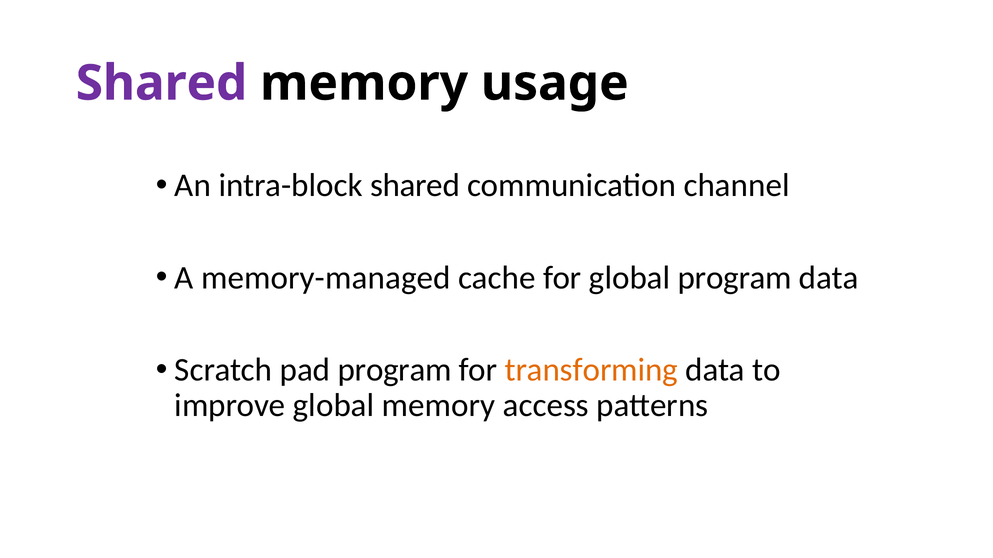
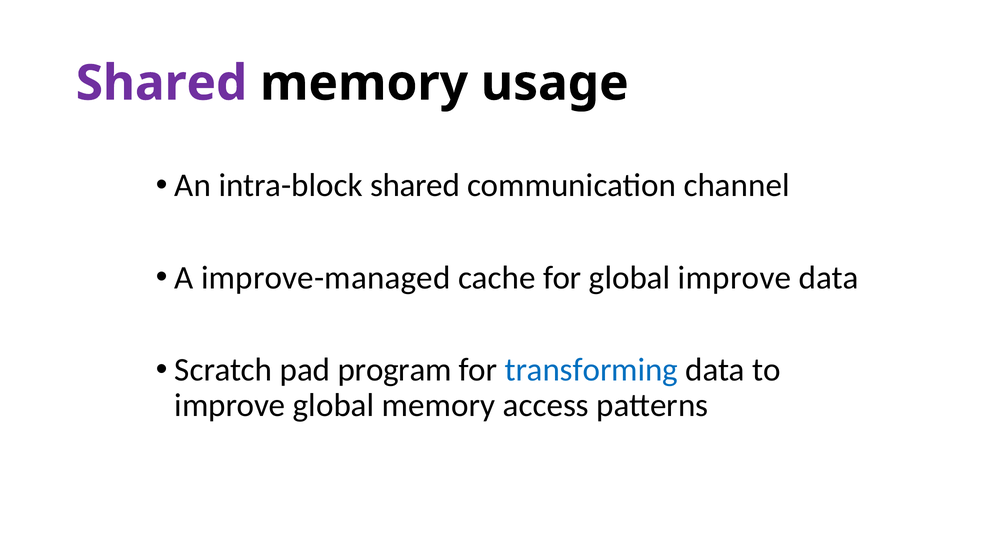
memory-managed: memory-managed -> improve-managed
global program: program -> improve
transforming colour: orange -> blue
